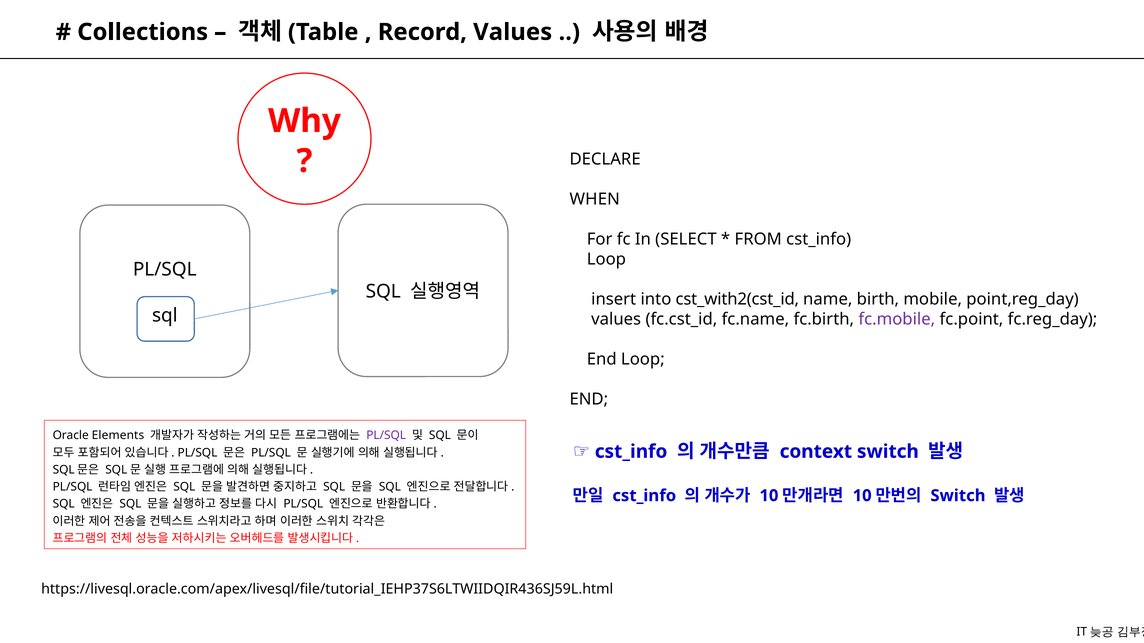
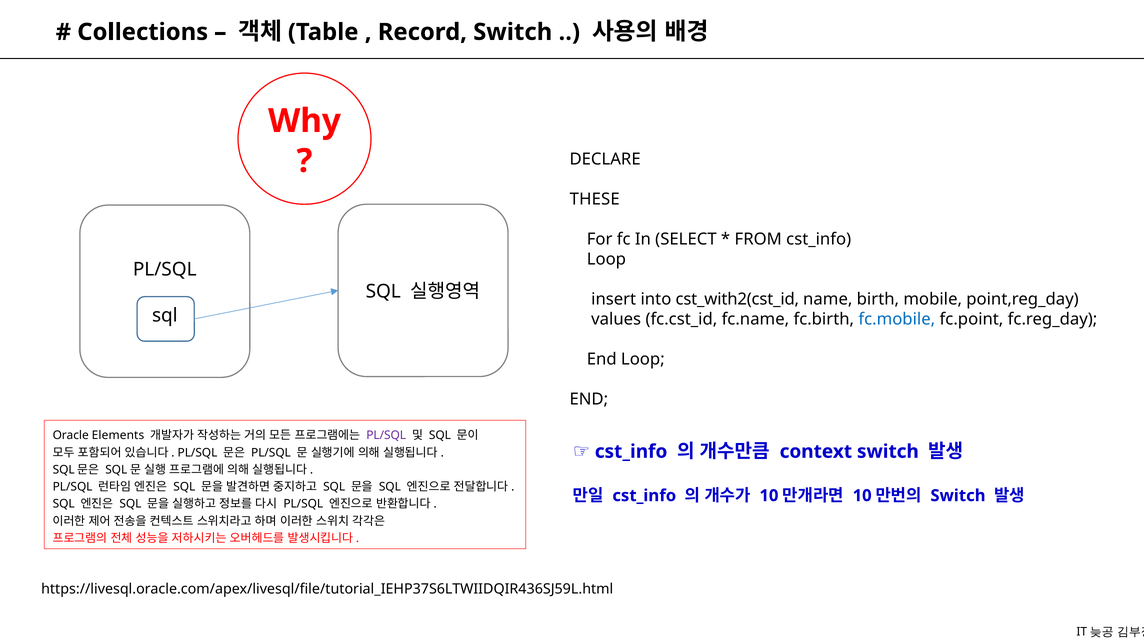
Record Values: Values -> Switch
WHEN: WHEN -> THESE
fc.mobile colour: purple -> blue
